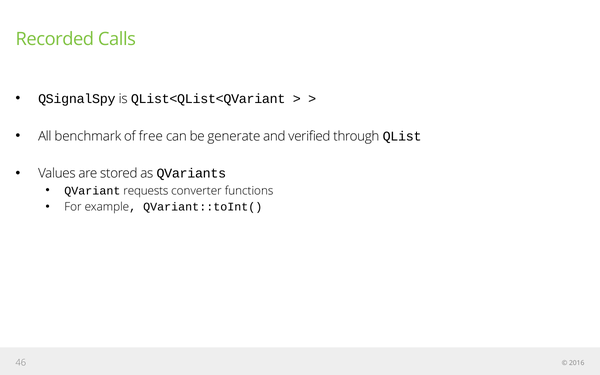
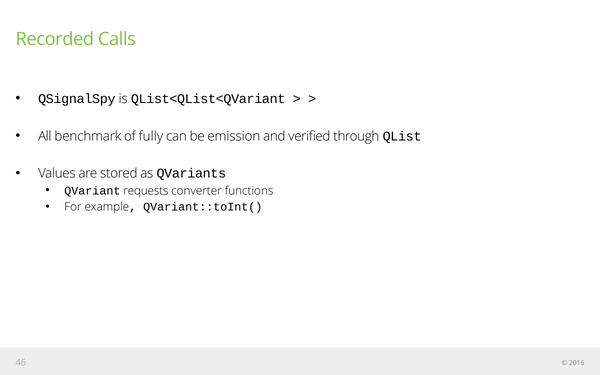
free: free -> fully
generate: generate -> emission
